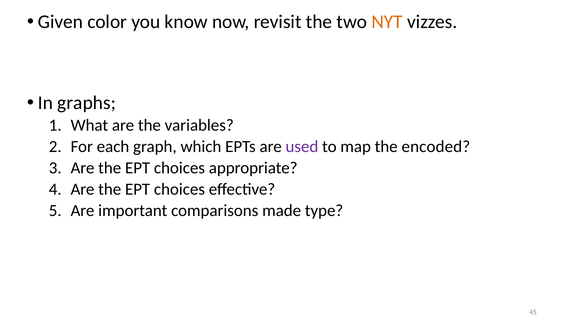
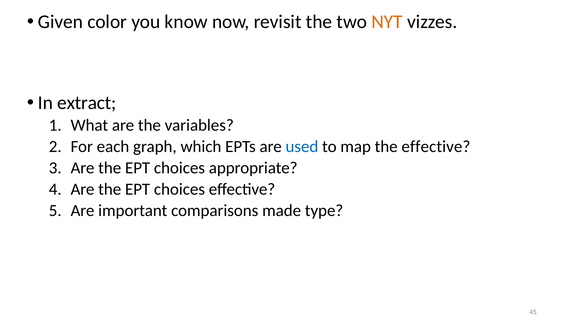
graphs: graphs -> extract
used colour: purple -> blue
the encoded: encoded -> effective
